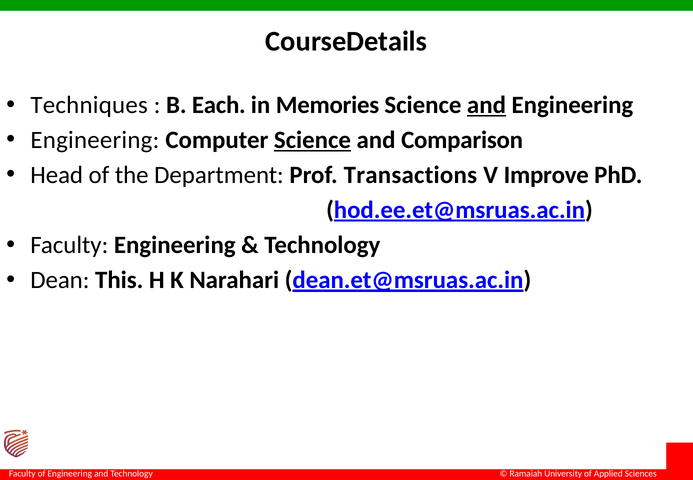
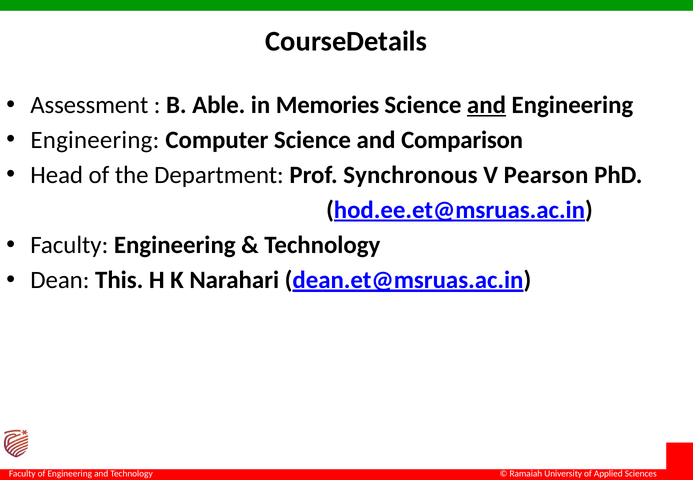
Techniques: Techniques -> Assessment
Each: Each -> Able
Science at (312, 140) underline: present -> none
Transactions: Transactions -> Synchronous
Improve: Improve -> Pearson
